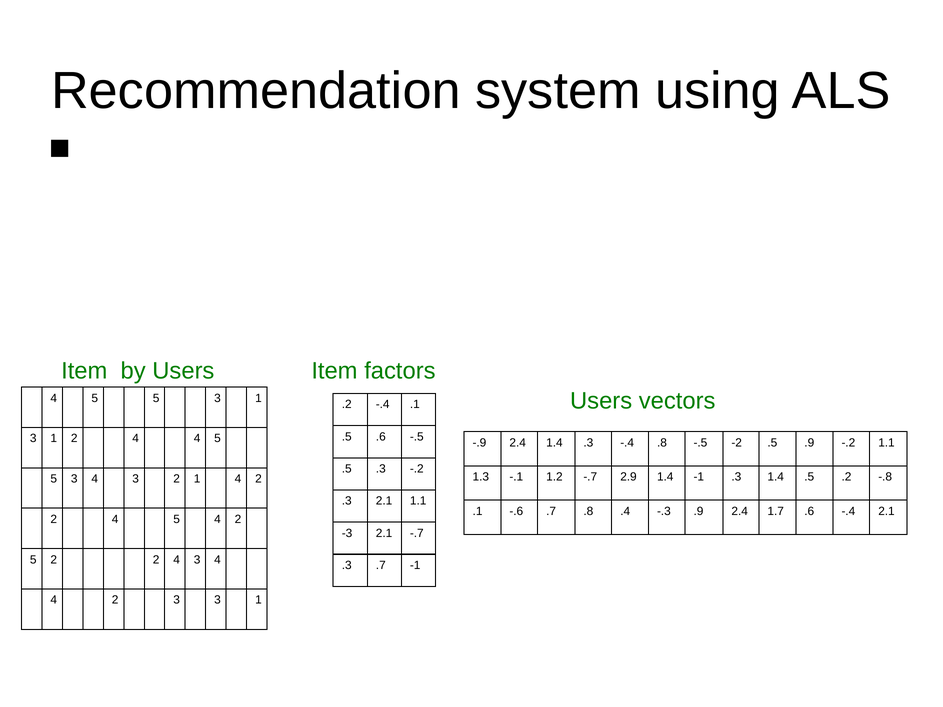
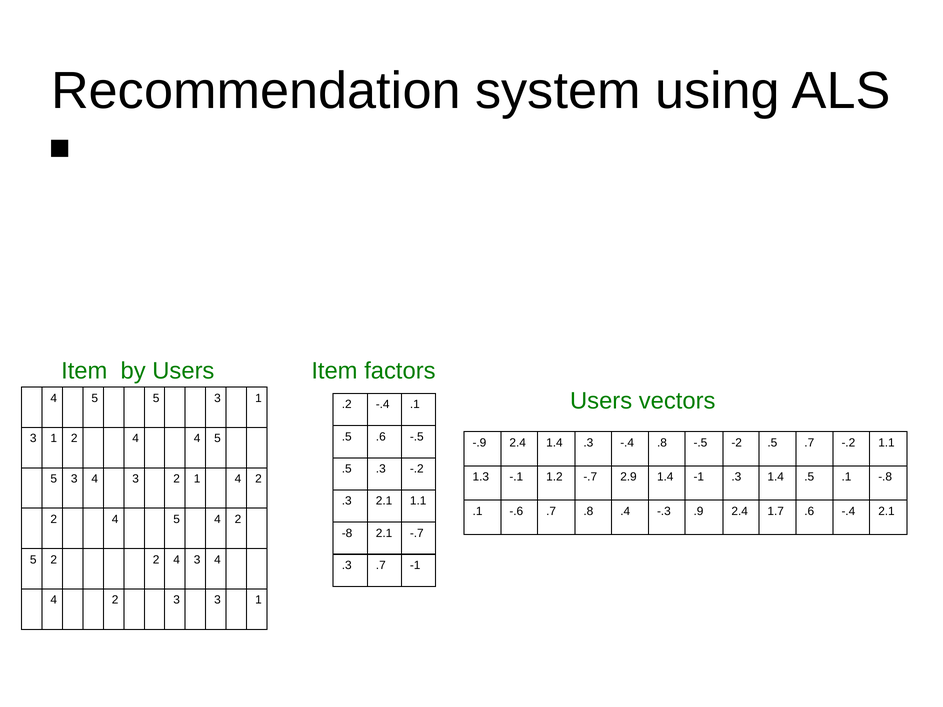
.5 .9: .9 -> .7
.5 .2: .2 -> .1
-3: -3 -> -8
